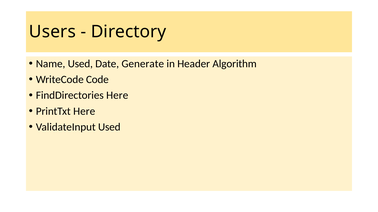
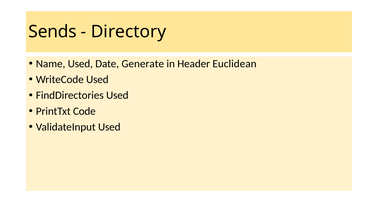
Users: Users -> Sends
Algorithm: Algorithm -> Euclidean
WriteCode Code: Code -> Used
FindDirectories Here: Here -> Used
PrintTxt Here: Here -> Code
